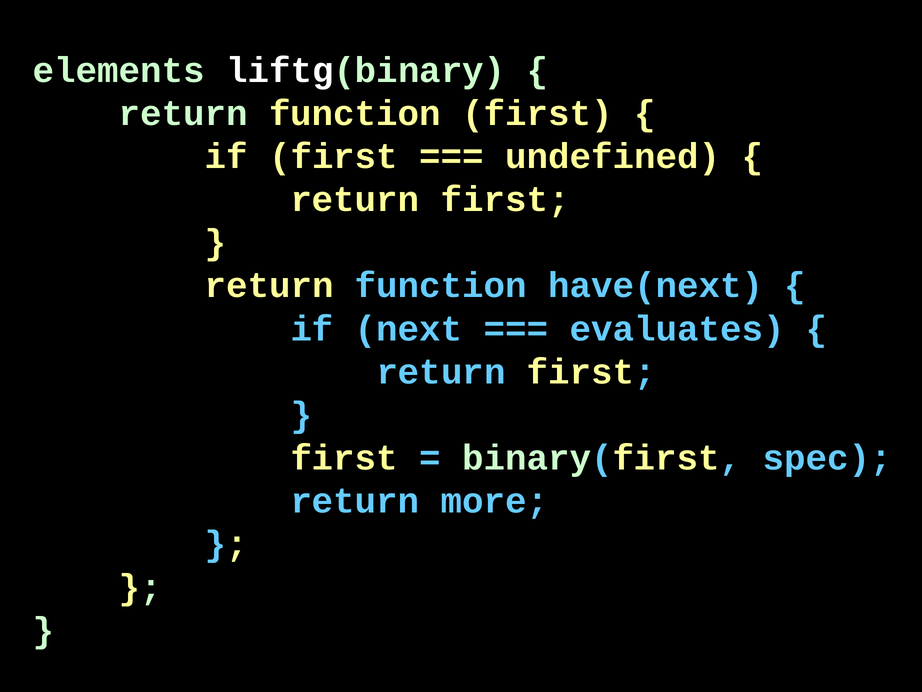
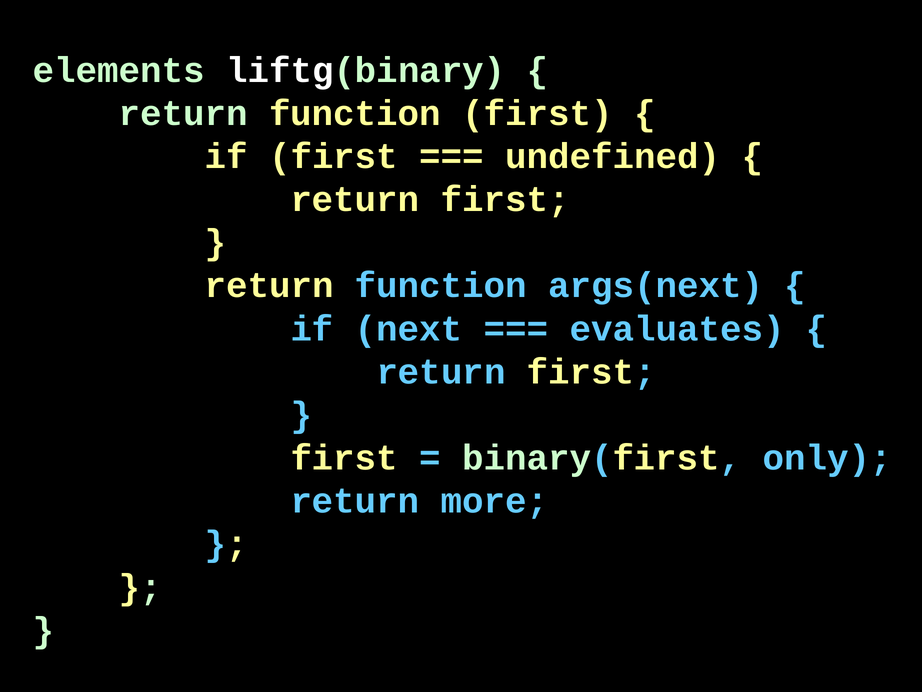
have(next: have(next -> args(next
spec: spec -> only
